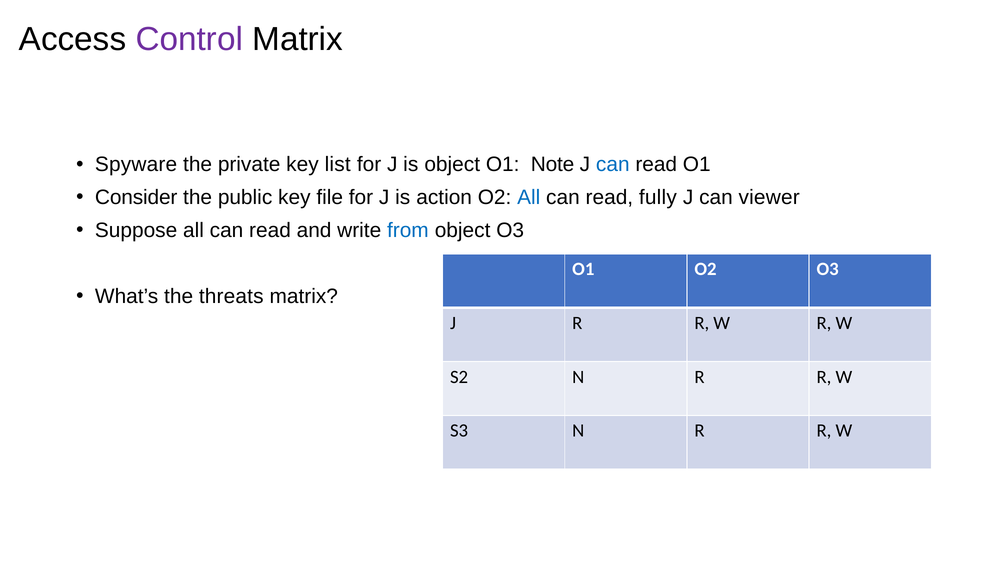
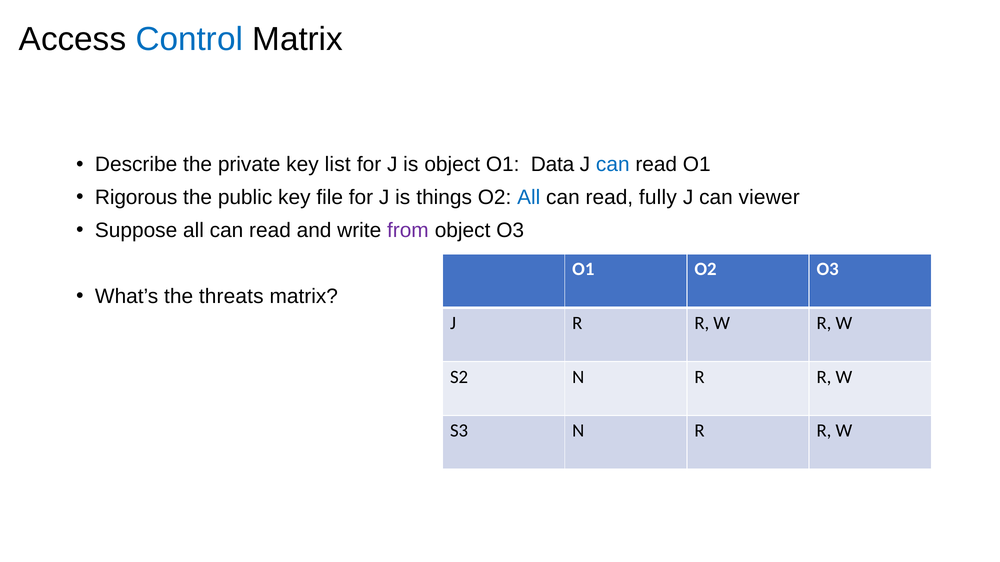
Control colour: purple -> blue
Spyware: Spyware -> Describe
Note: Note -> Data
Consider: Consider -> Rigorous
action: action -> things
from colour: blue -> purple
